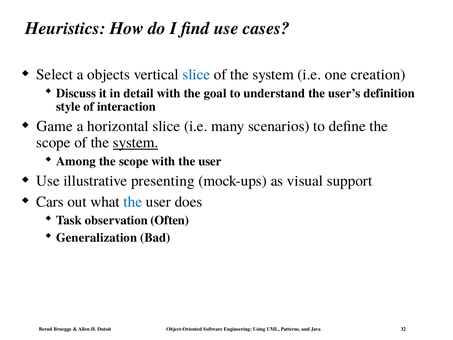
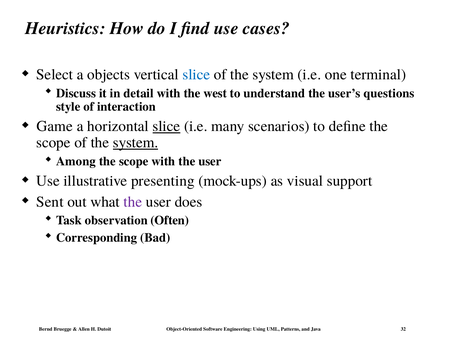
creation: creation -> terminal
goal: goal -> west
definition: definition -> questions
slice at (166, 126) underline: none -> present
Cars: Cars -> Sent
the at (133, 202) colour: blue -> purple
Generalization: Generalization -> Corresponding
